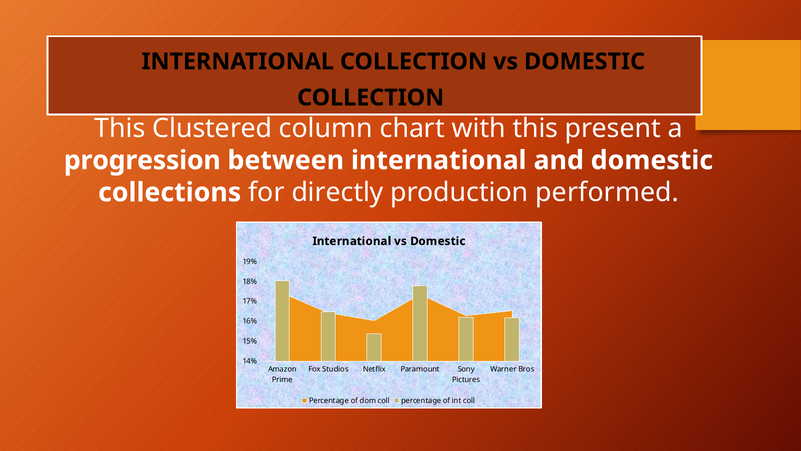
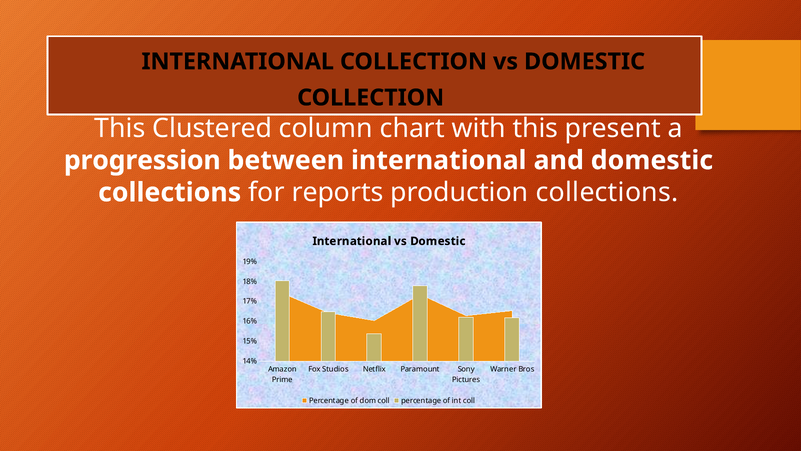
directly: directly -> reports
production performed: performed -> collections
